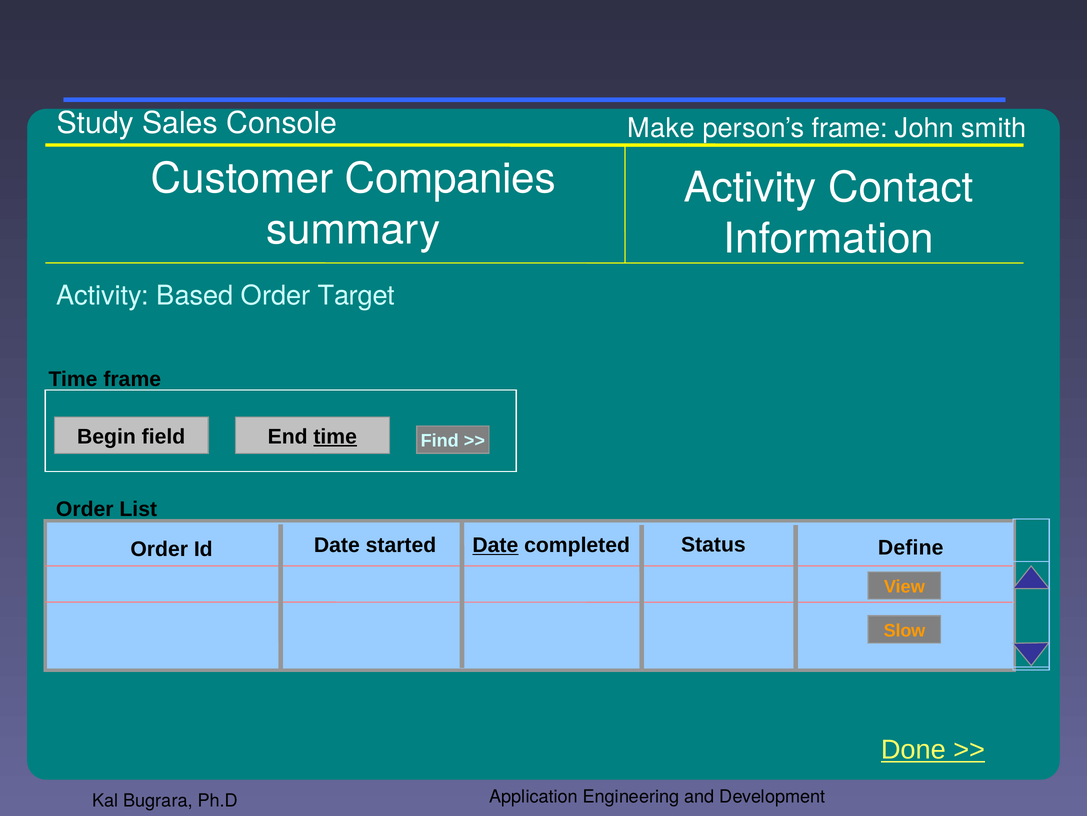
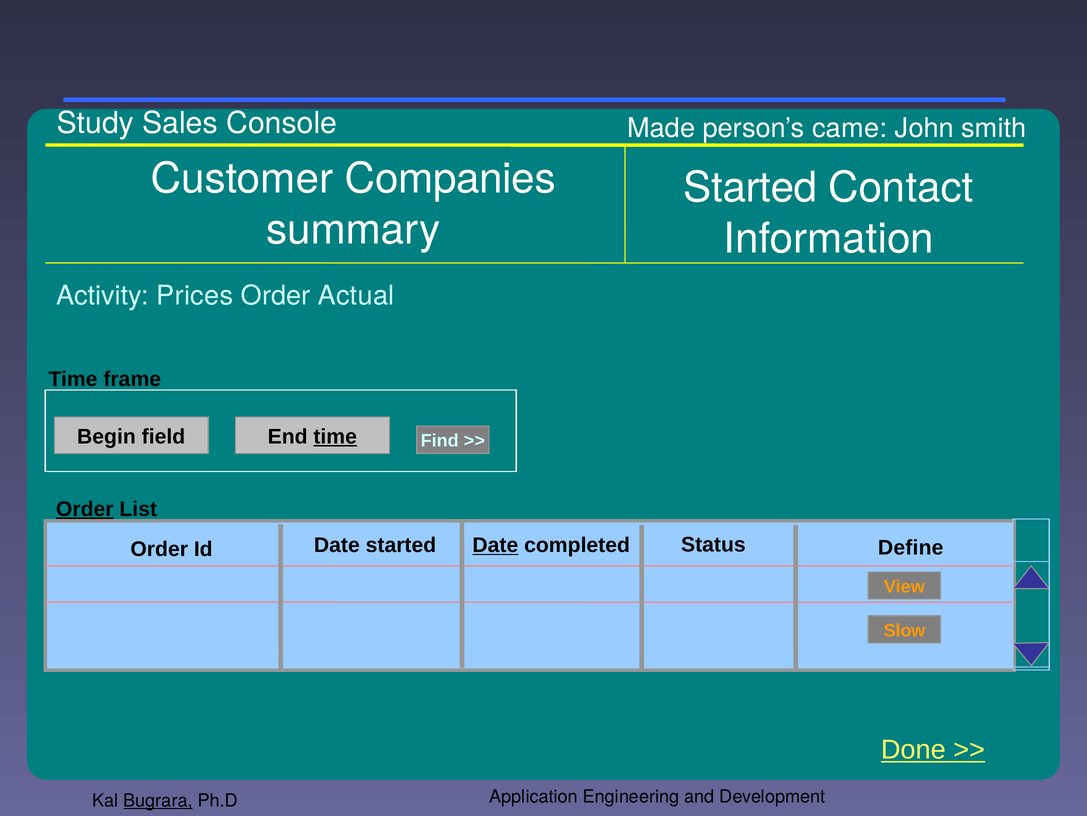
Make: Make -> Made
person’s frame: frame -> came
Activity at (750, 188): Activity -> Started
Based: Based -> Prices
Target: Target -> Actual
Order at (85, 509) underline: none -> present
Bugrara underline: none -> present
